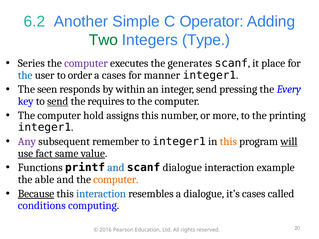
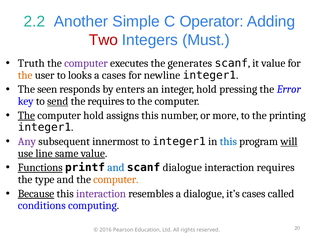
6.2: 6.2 -> 2.2
Two colour: green -> red
Type: Type -> Must
Series: Series -> Truth
it place: place -> value
the at (25, 75) colour: blue -> orange
order: order -> looks
manner: manner -> newline
within: within -> enters
integer send: send -> hold
Every: Every -> Error
The at (26, 116) underline: none -> present
remember: remember -> innermost
this at (228, 142) colour: orange -> blue
fact: fact -> line
Functions underline: none -> present
interaction example: example -> requires
able: able -> type
interaction at (101, 194) colour: blue -> purple
